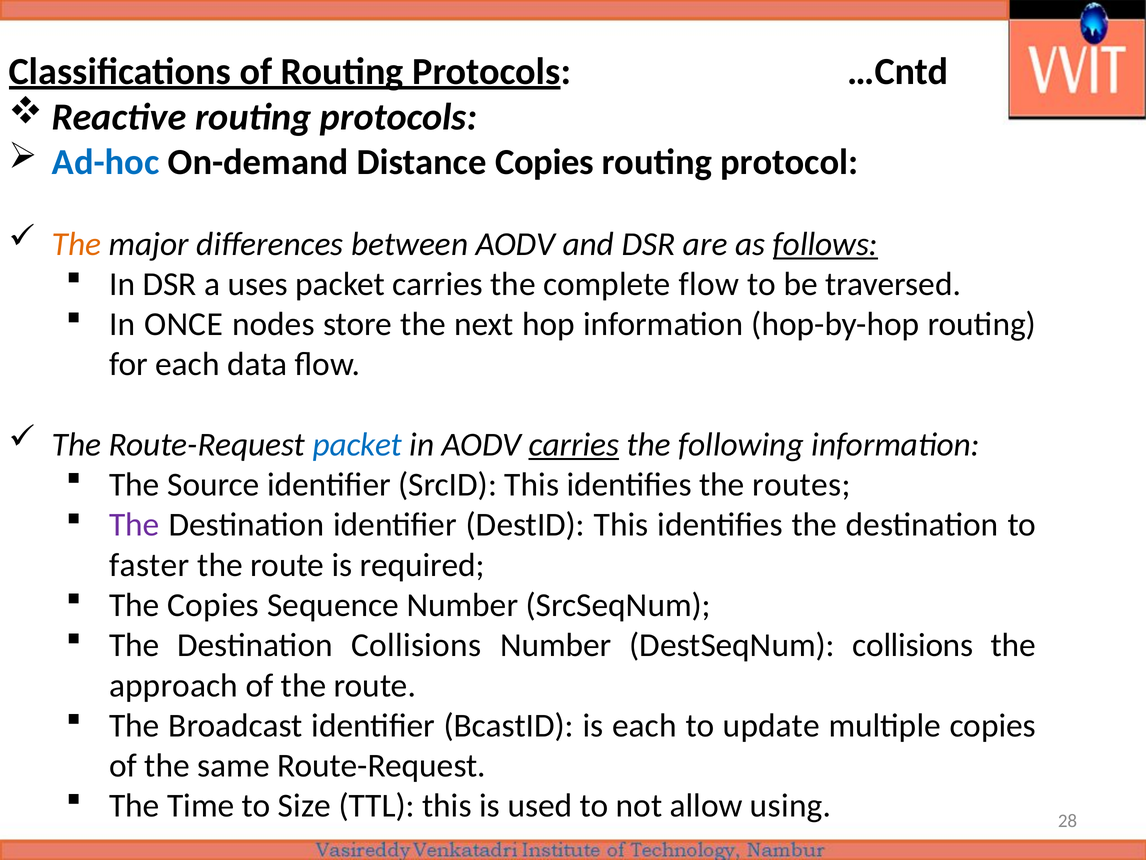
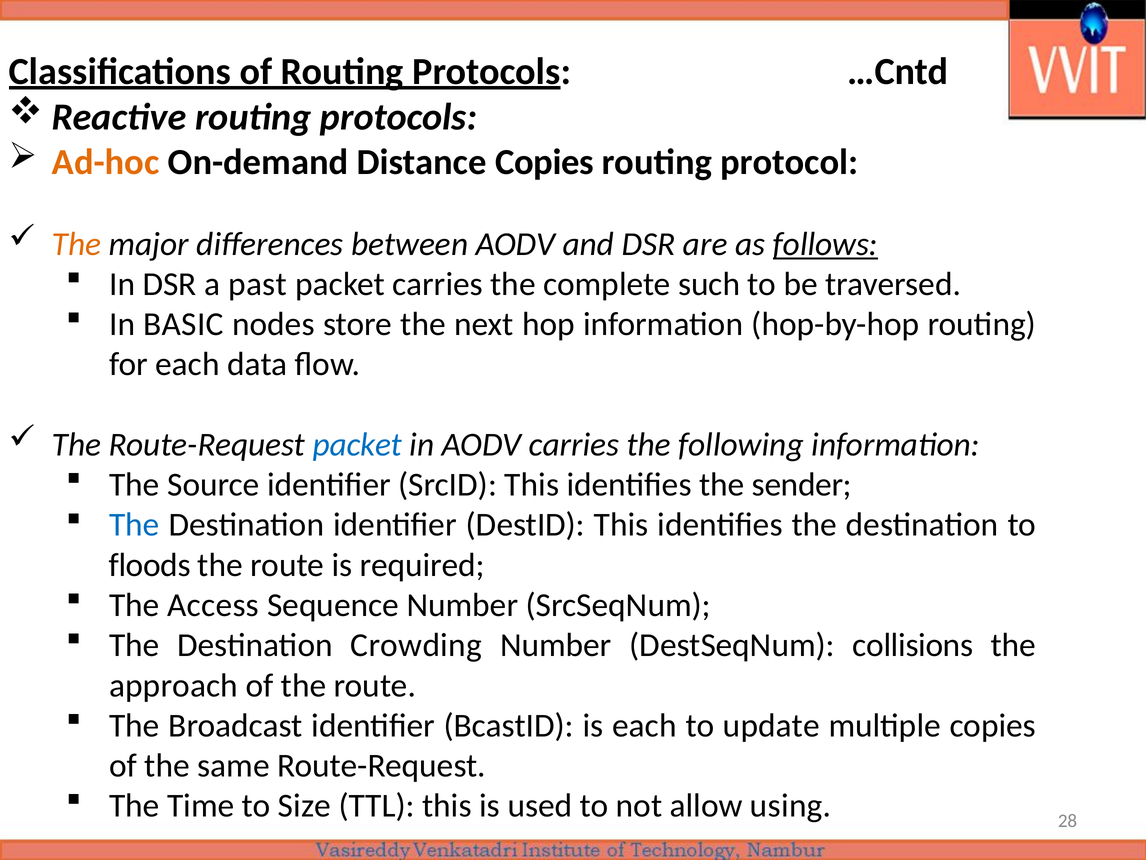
Ad-hoc colour: blue -> orange
uses: uses -> past
complete flow: flow -> such
ONCE: ONCE -> BASIC
carries at (574, 444) underline: present -> none
routes: routes -> sender
The at (134, 525) colour: purple -> blue
faster: faster -> floods
The Copies: Copies -> Access
Destination Collisions: Collisions -> Crowding
